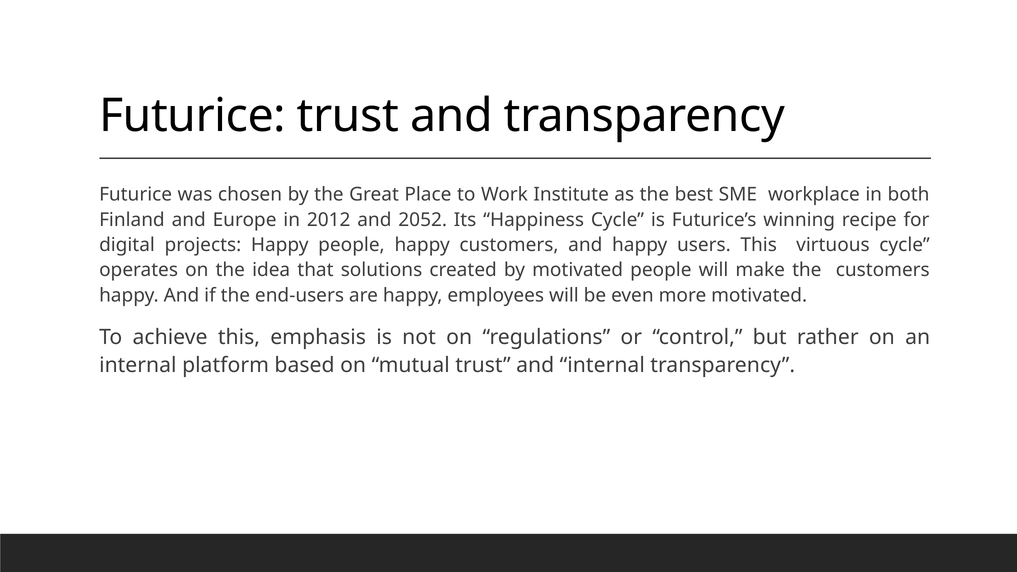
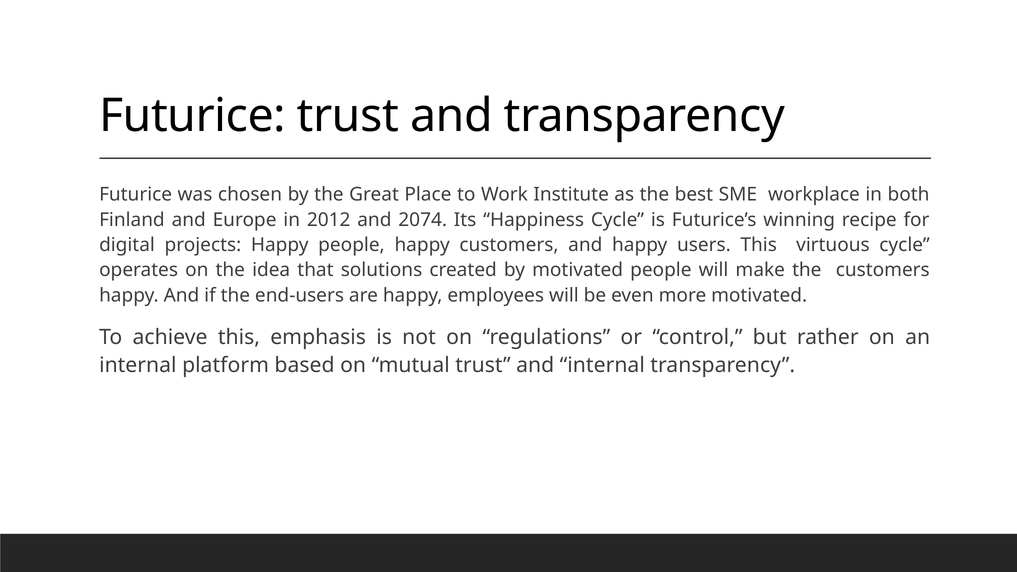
2052: 2052 -> 2074
